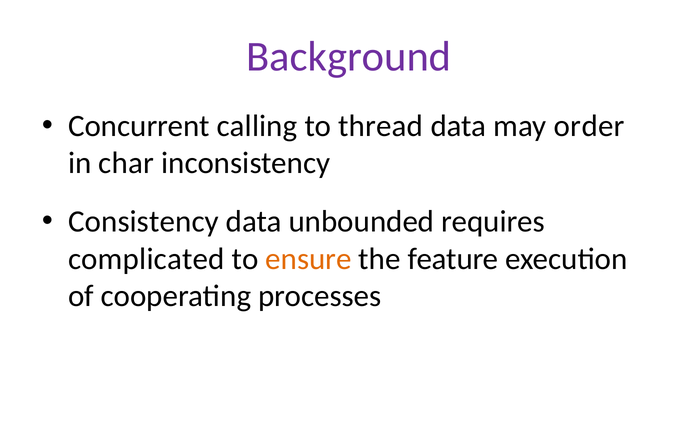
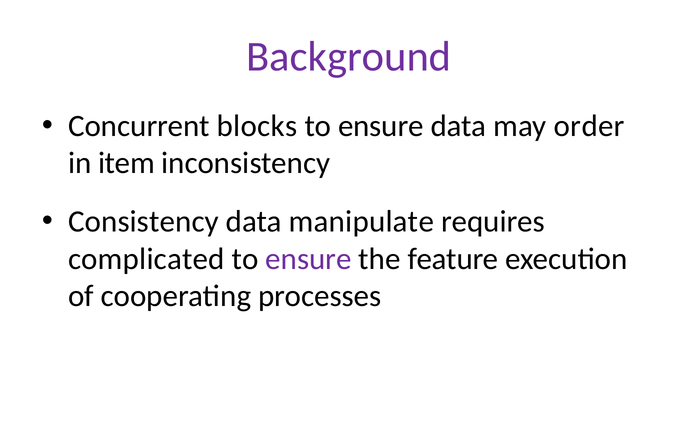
calling: calling -> blocks
thread at (381, 126): thread -> ensure
char: char -> item
unbounded: unbounded -> manipulate
ensure at (308, 259) colour: orange -> purple
